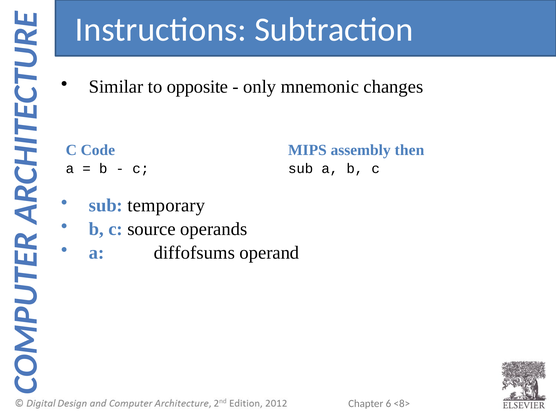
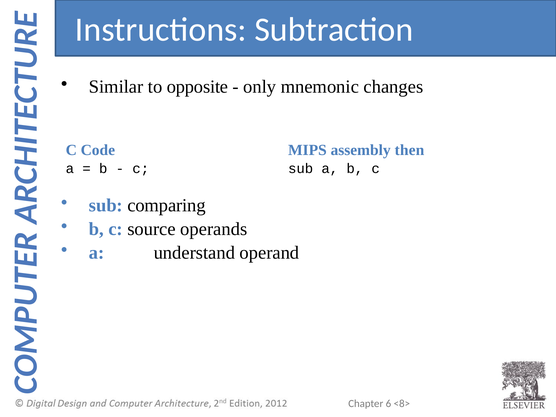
temporary: temporary -> comparing
diffofsums: diffofsums -> understand
